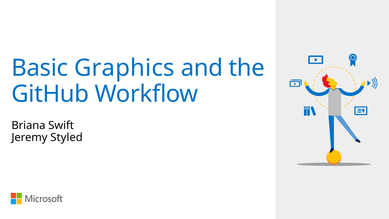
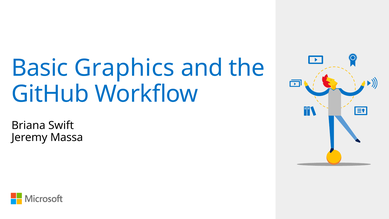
Styled: Styled -> Massa
